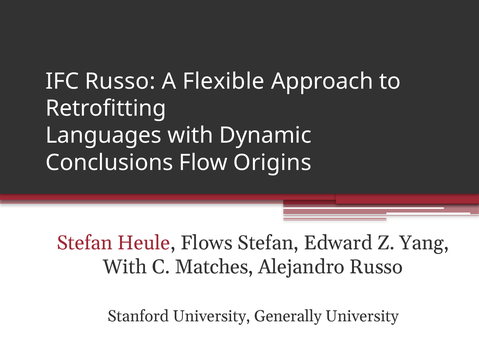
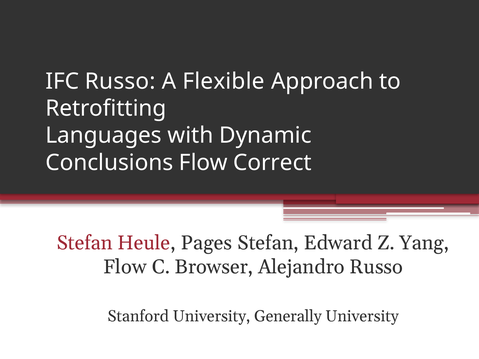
Origins: Origins -> Correct
Flows: Flows -> Pages
With at (125, 267): With -> Flow
Matches: Matches -> Browser
